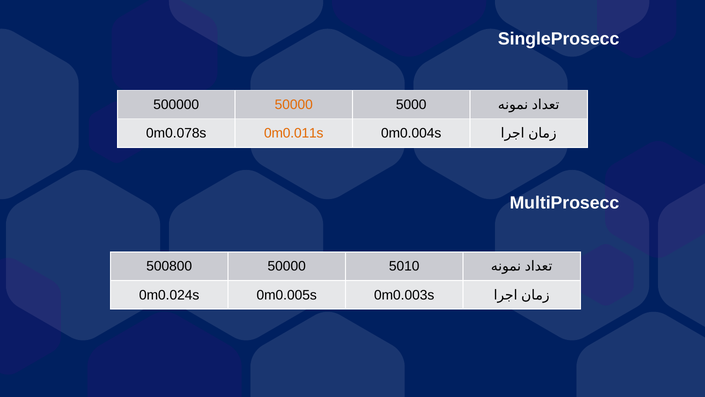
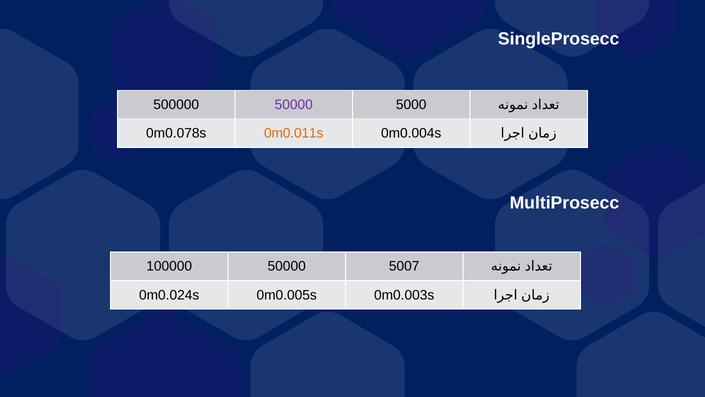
50000 at (294, 105) colour: orange -> purple
500800: 500800 -> 100000
5010: 5010 -> 5007
